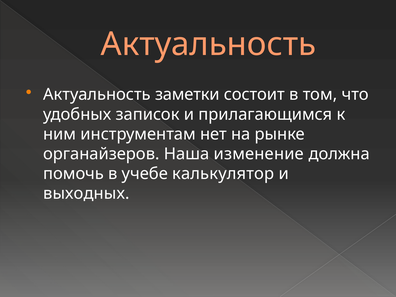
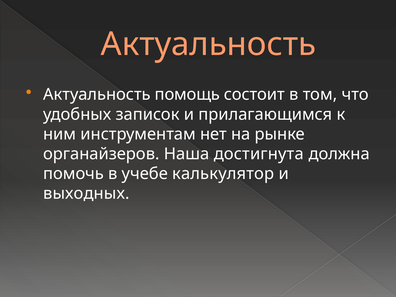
заметки: заметки -> помощь
изменение: изменение -> достигнута
